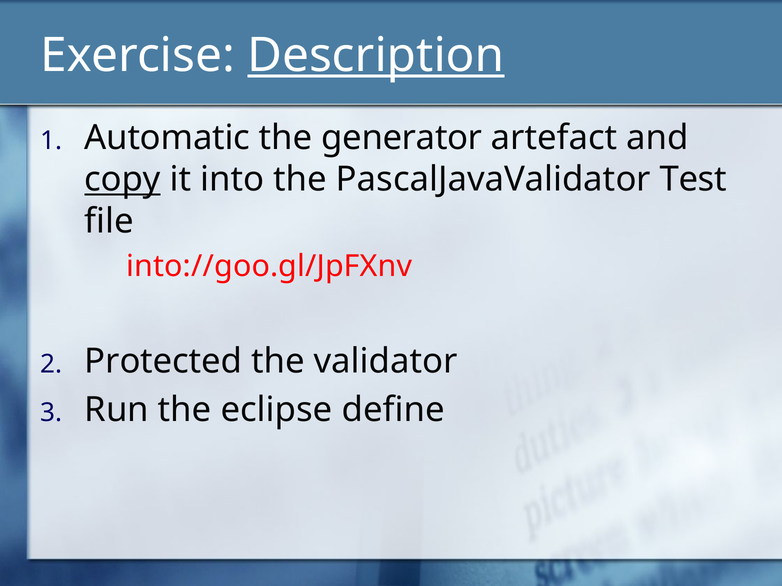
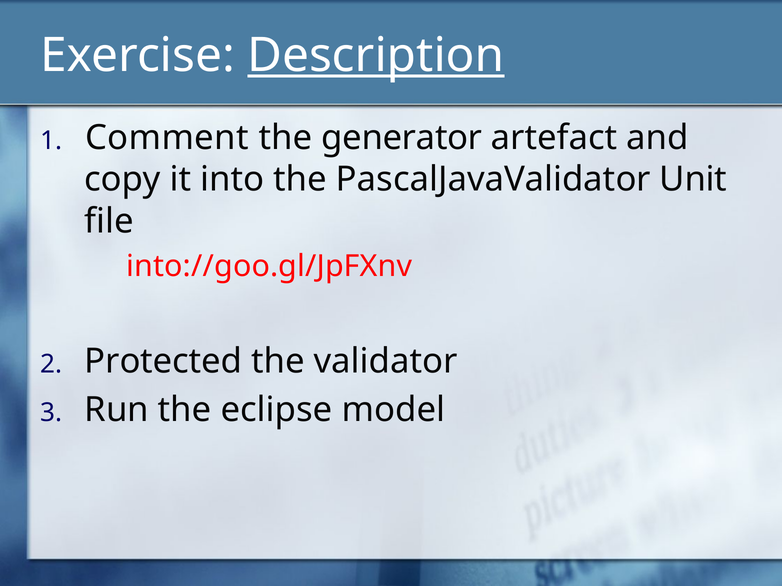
Automatic: Automatic -> Comment
copy underline: present -> none
Test: Test -> Unit
define: define -> model
